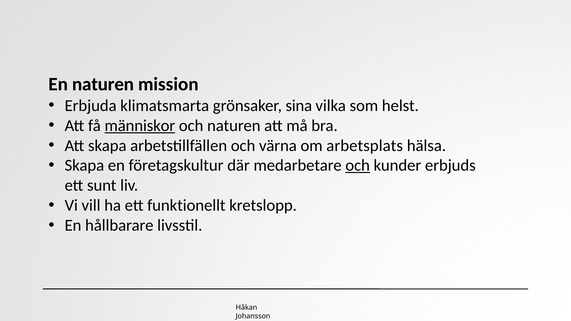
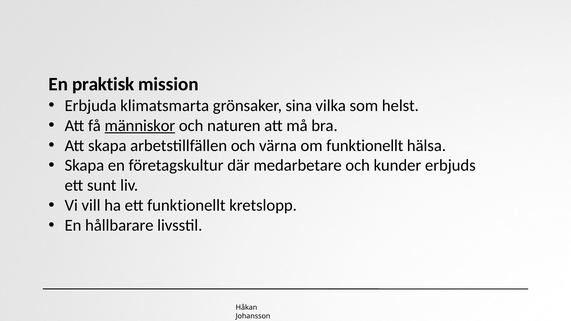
En naturen: naturen -> praktisk
om arbetsplats: arbetsplats -> funktionellt
och at (358, 166) underline: present -> none
